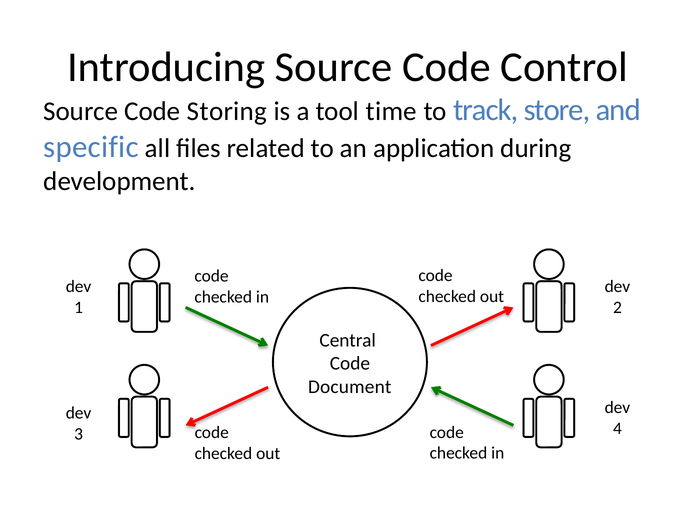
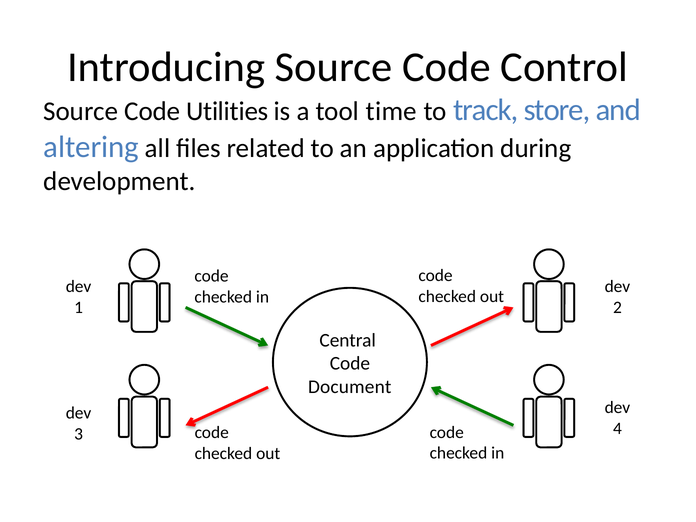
Storing: Storing -> Utilities
specific: specific -> altering
